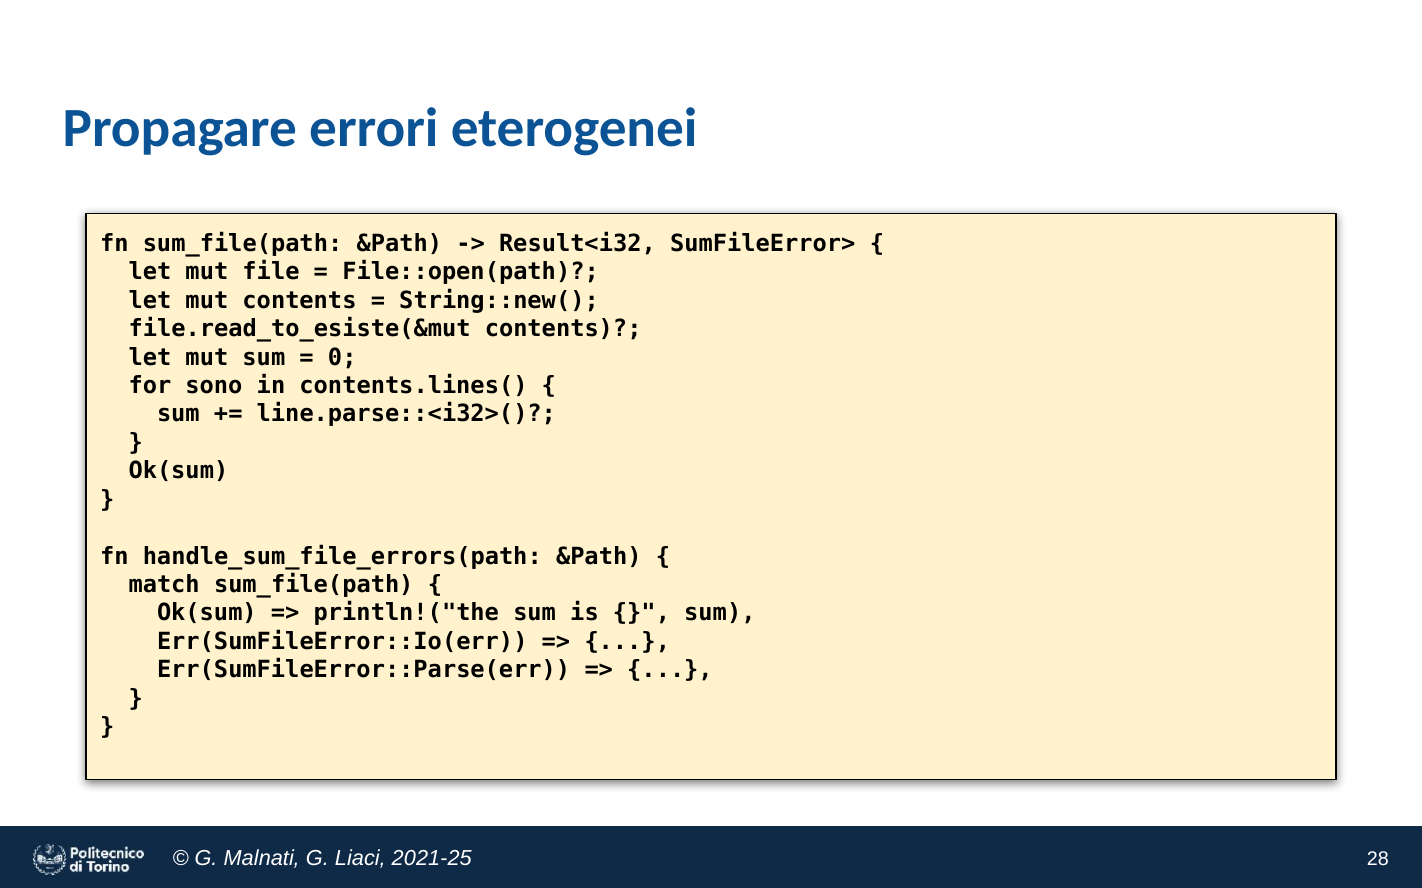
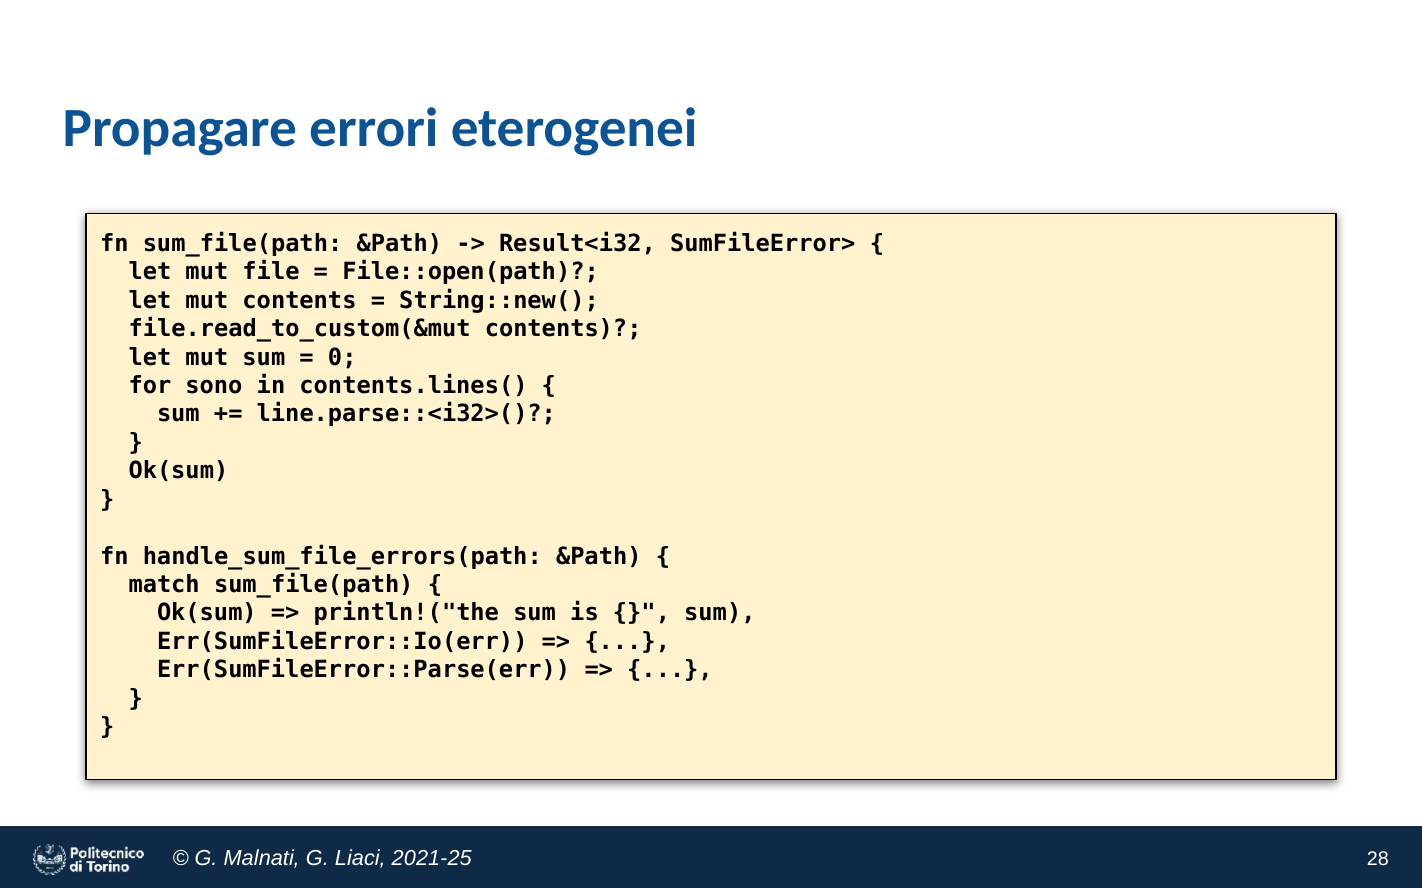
file.read_to_esiste(&mut: file.read_to_esiste(&mut -> file.read_to_custom(&mut
